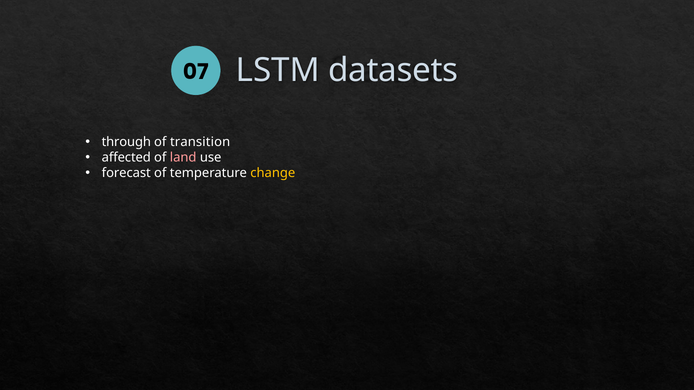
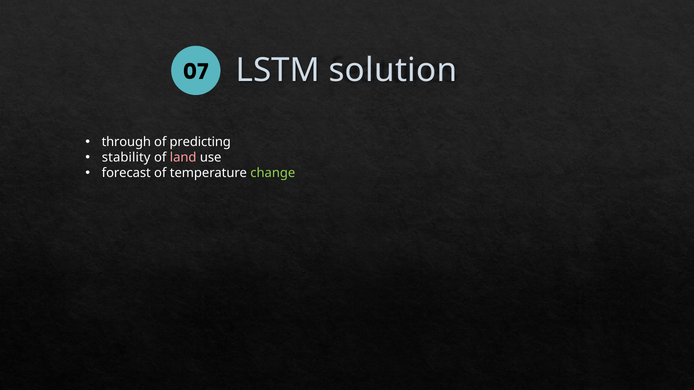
datasets: datasets -> solution
transition: transition -> predicting
affected: affected -> stability
change colour: yellow -> light green
